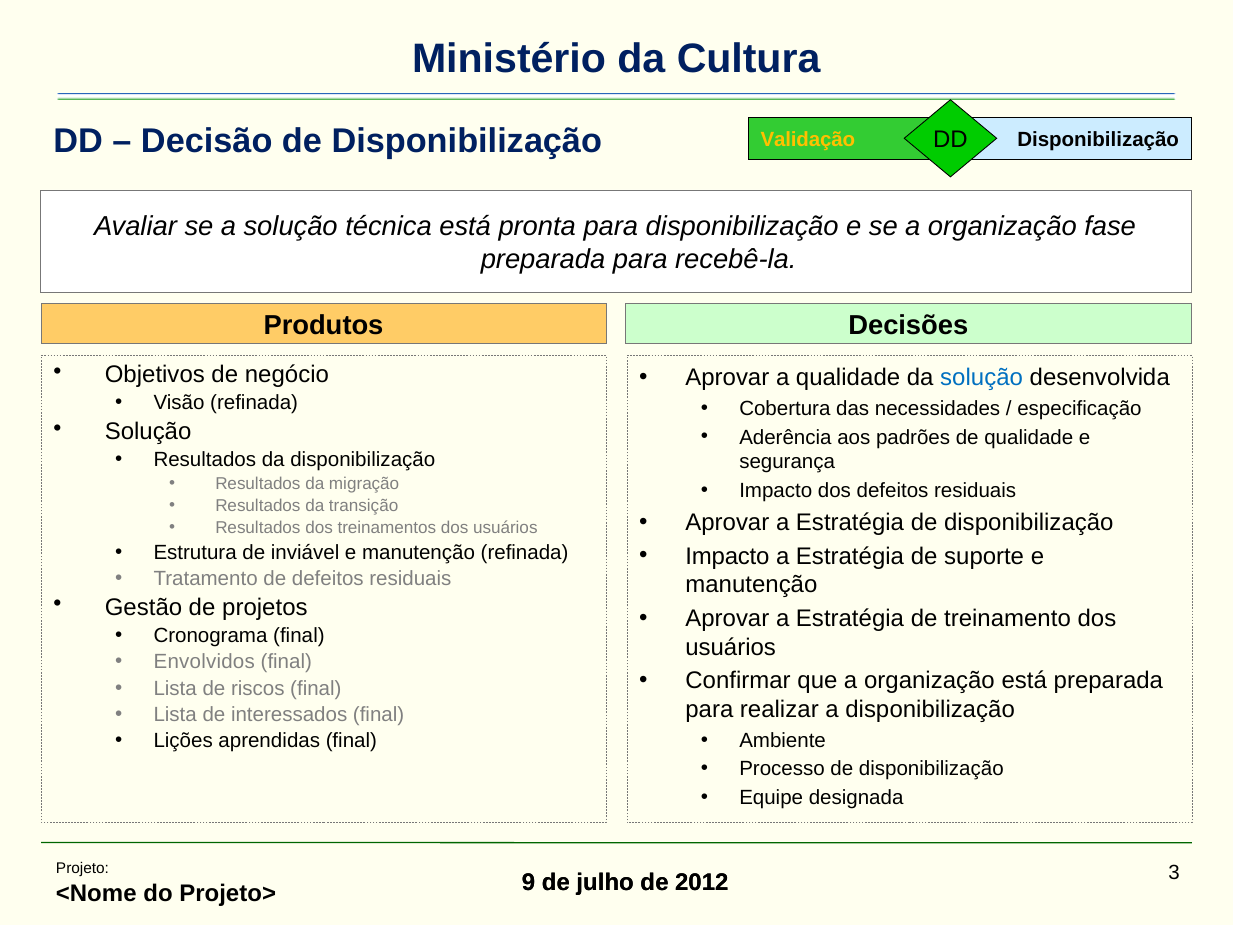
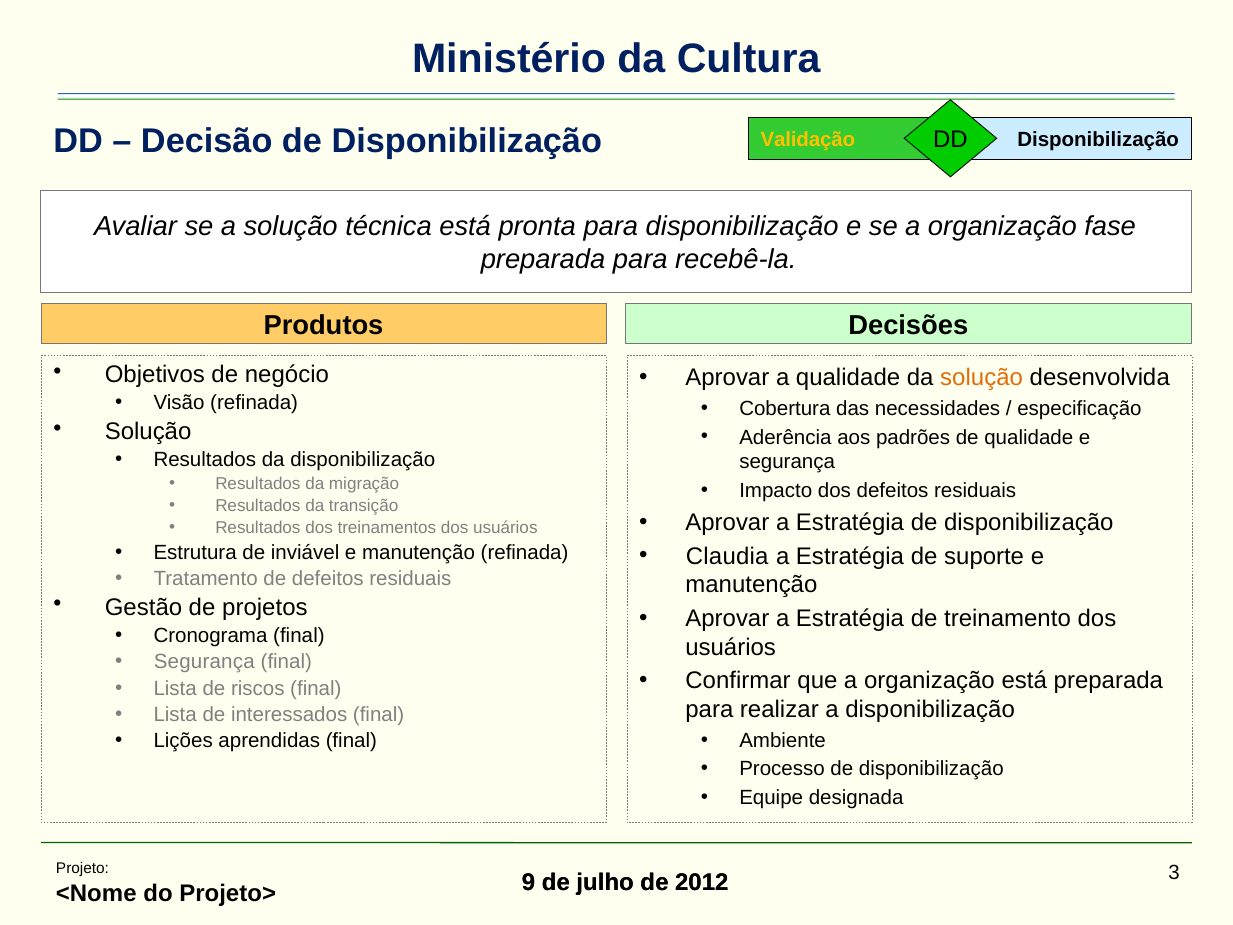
solução at (982, 378) colour: blue -> orange
Impacto at (727, 556): Impacto -> Claudia
Envolvidos at (204, 662): Envolvidos -> Segurança
